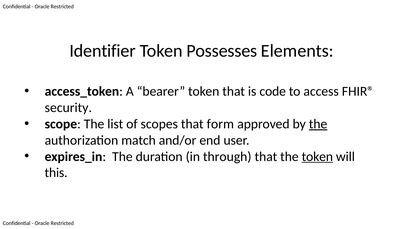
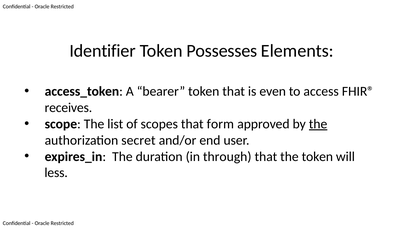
code: code -> even
security: security -> receives
match: match -> secret
token at (317, 157) underline: present -> none
this: this -> less
